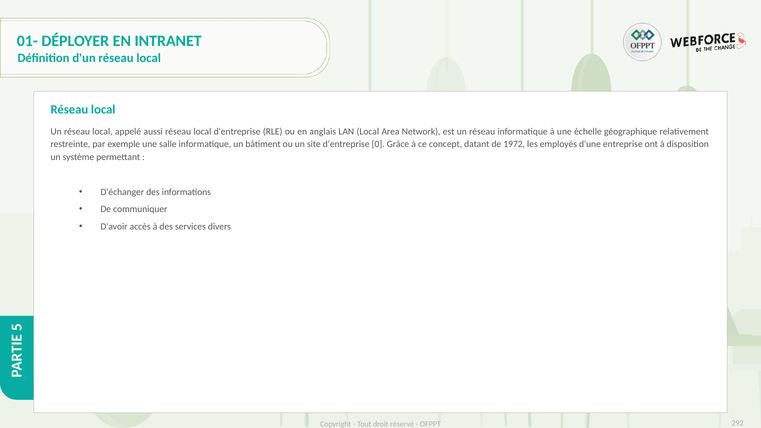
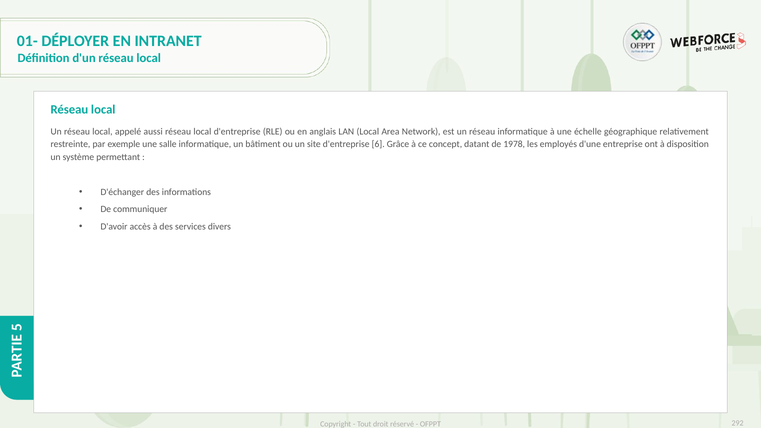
0: 0 -> 6
1972: 1972 -> 1978
